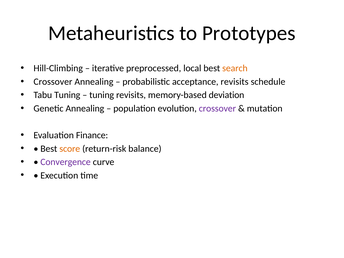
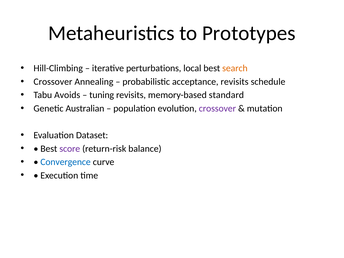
preprocessed: preprocessed -> perturbations
Tabu Tuning: Tuning -> Avoids
deviation: deviation -> standard
Genetic Annealing: Annealing -> Australian
Finance: Finance -> Dataset
score colour: orange -> purple
Convergence colour: purple -> blue
